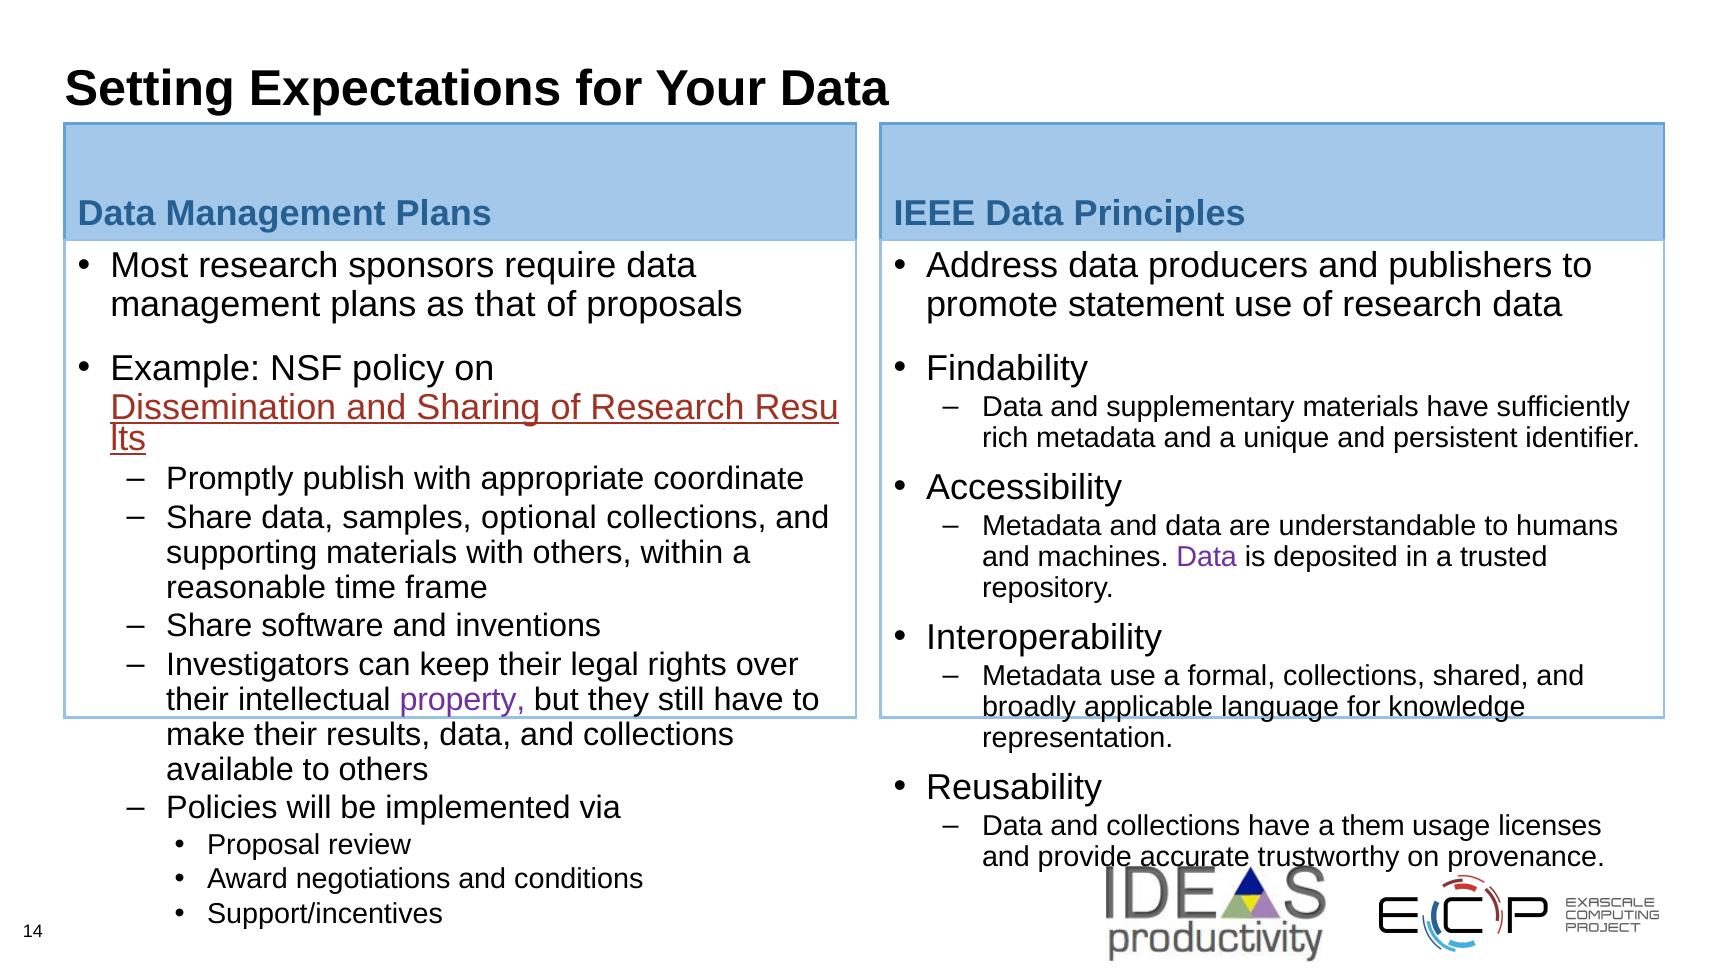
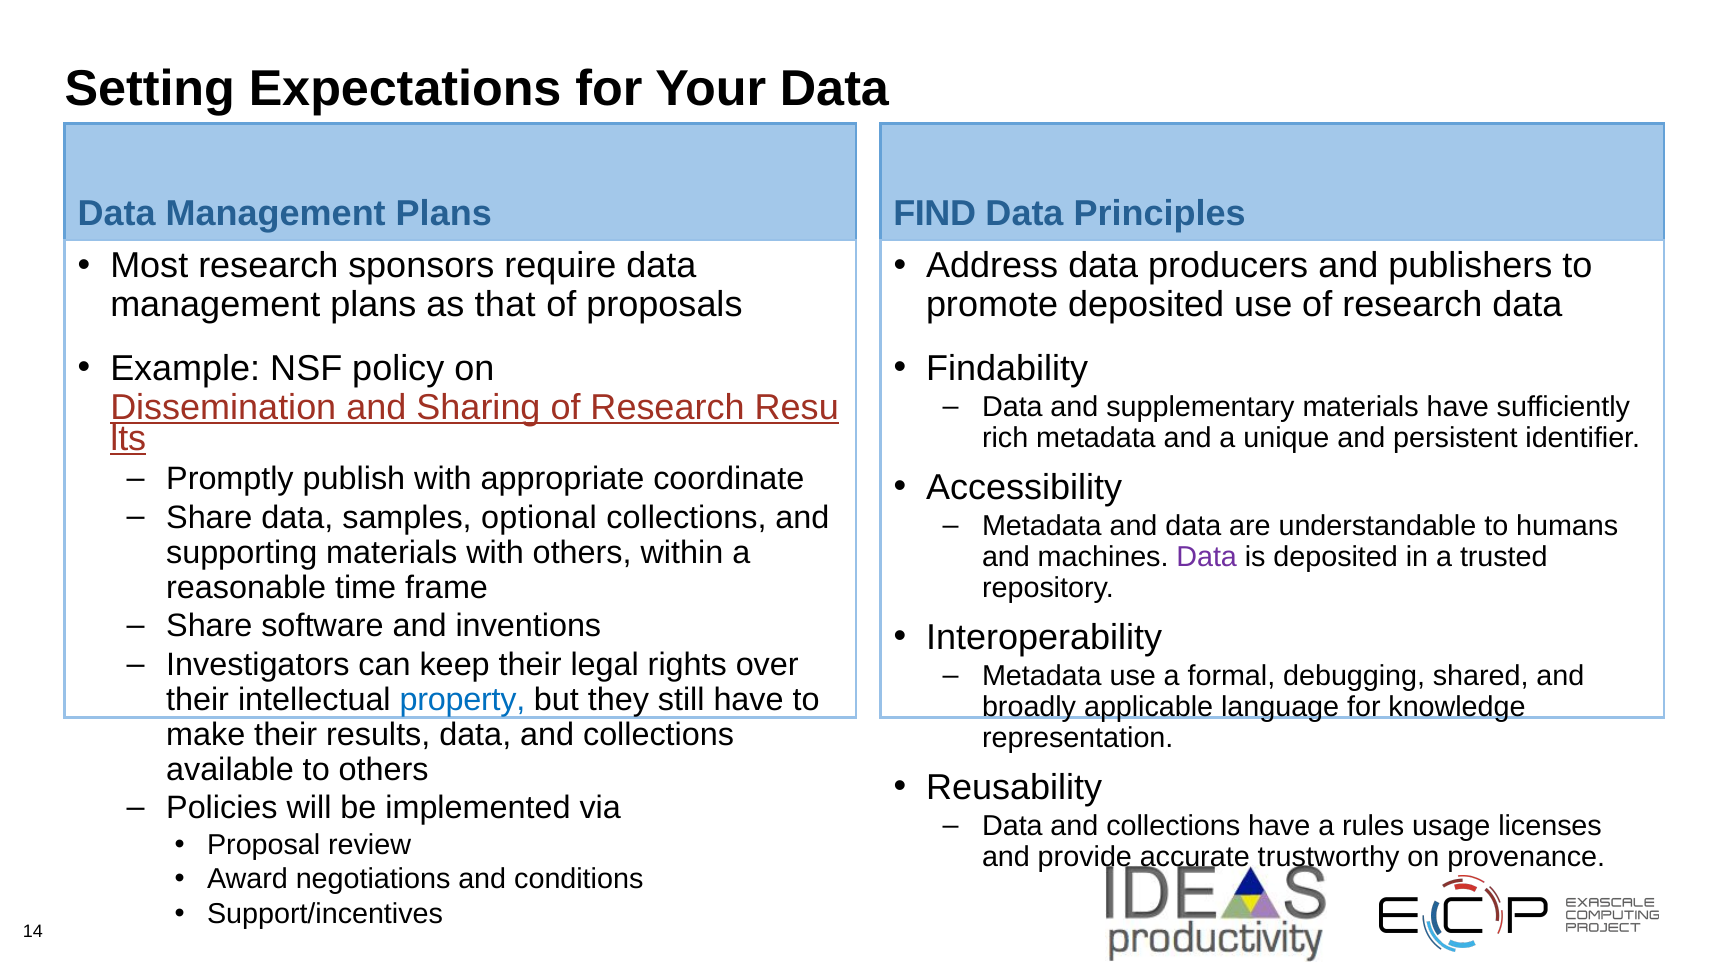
IEEE: IEEE -> FIND
promote statement: statement -> deposited
formal collections: collections -> debugging
property colour: purple -> blue
them: them -> rules
